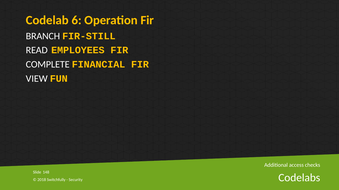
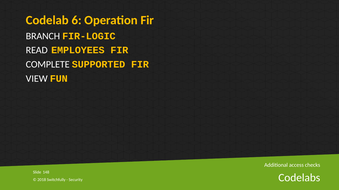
FIR-STILL: FIR-STILL -> FIR-LOGIC
FINANCIAL: FINANCIAL -> SUPPORTED
